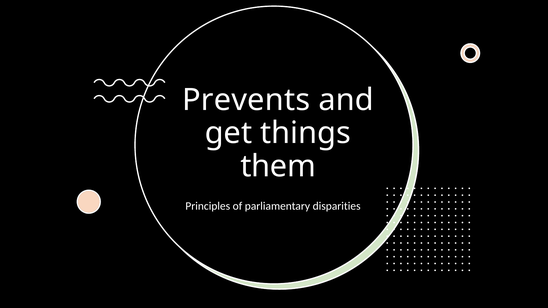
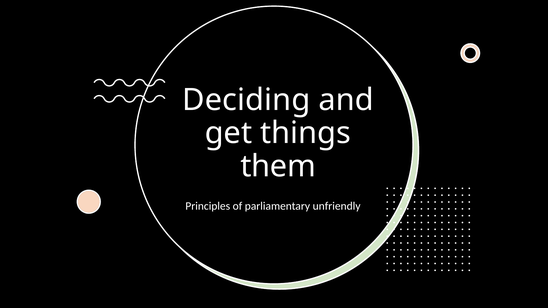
Prevents: Prevents -> Deciding
disparities: disparities -> unfriendly
